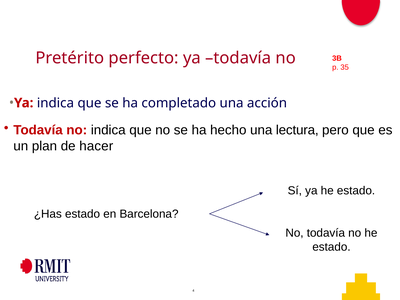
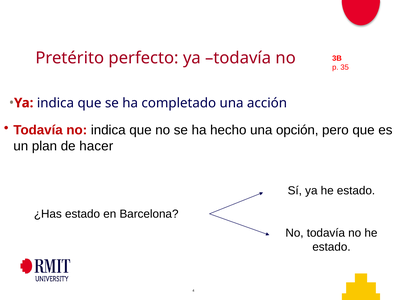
lectura: lectura -> opción
